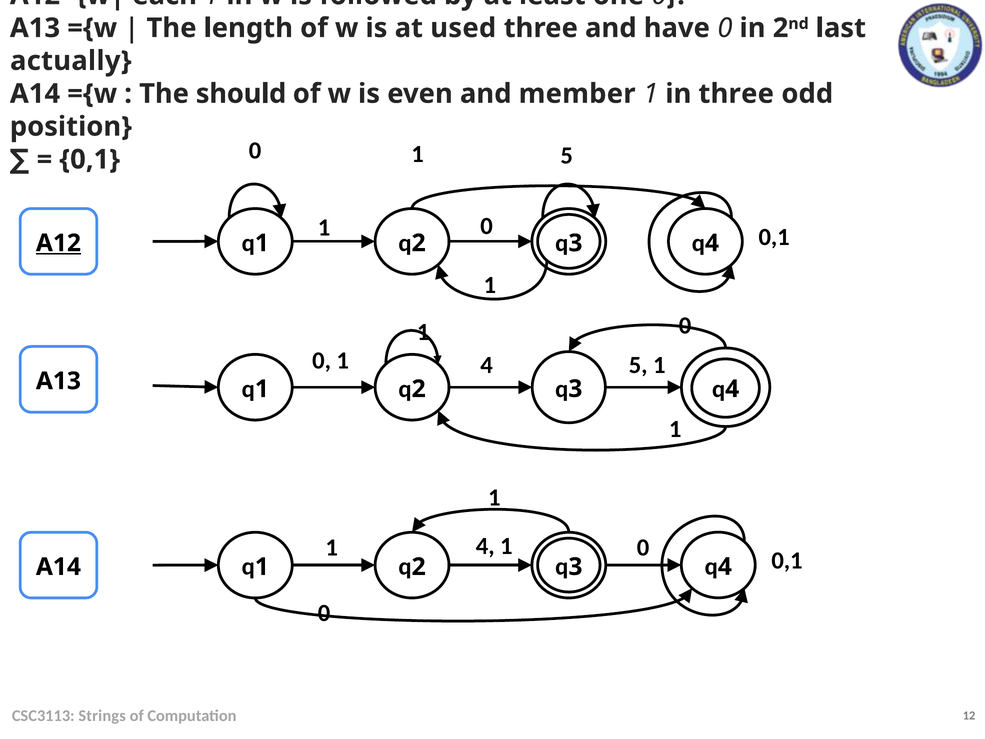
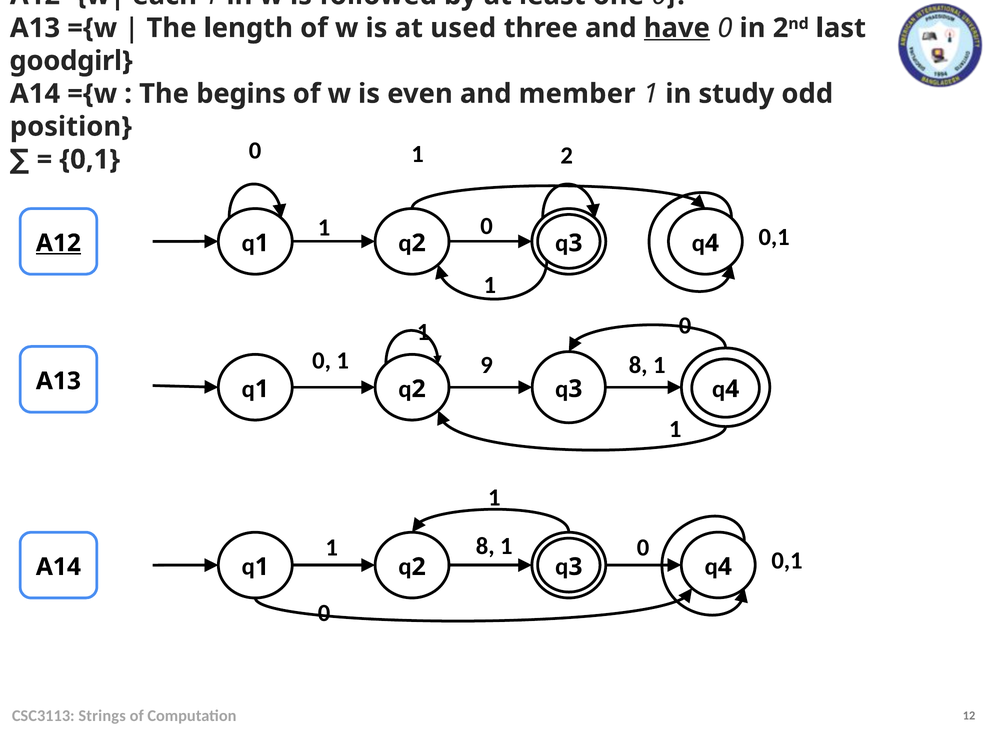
have underline: none -> present
actually: actually -> goodgirl
should: should -> begins
in three: three -> study
1 5: 5 -> 2
0 1 4: 4 -> 9
5 at (638, 365): 5 -> 8
4 at (485, 546): 4 -> 8
